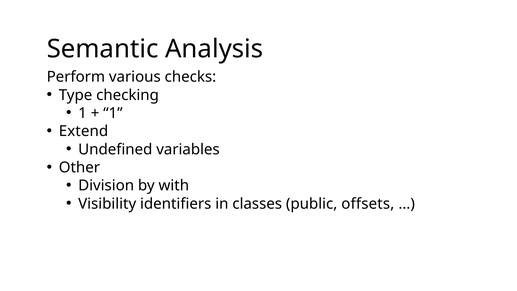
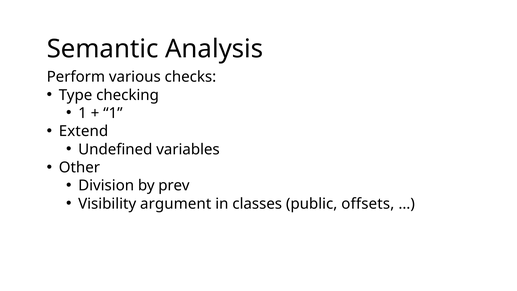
with: with -> prev
identifiers: identifiers -> argument
